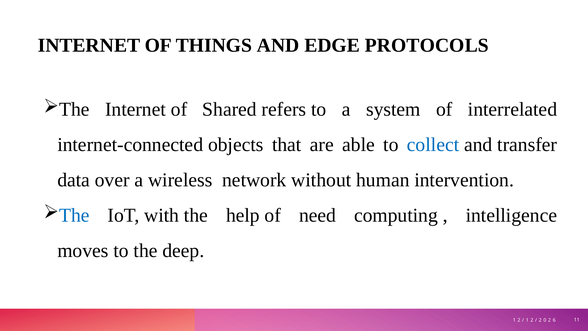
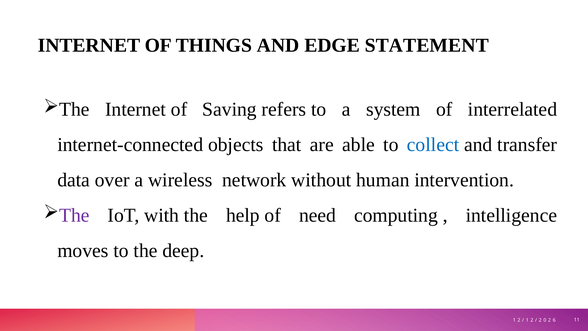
PROTOCOLS: PROTOCOLS -> STATEMENT
Shared: Shared -> Saving
The at (74, 215) colour: blue -> purple
